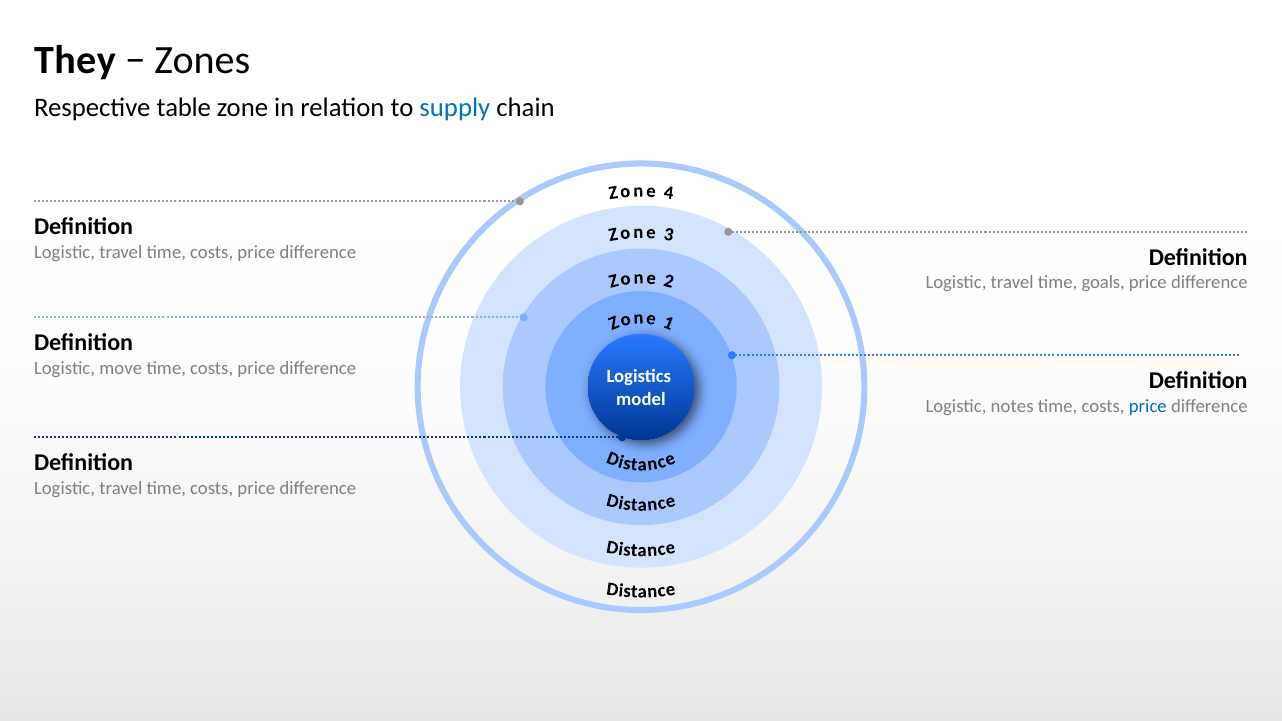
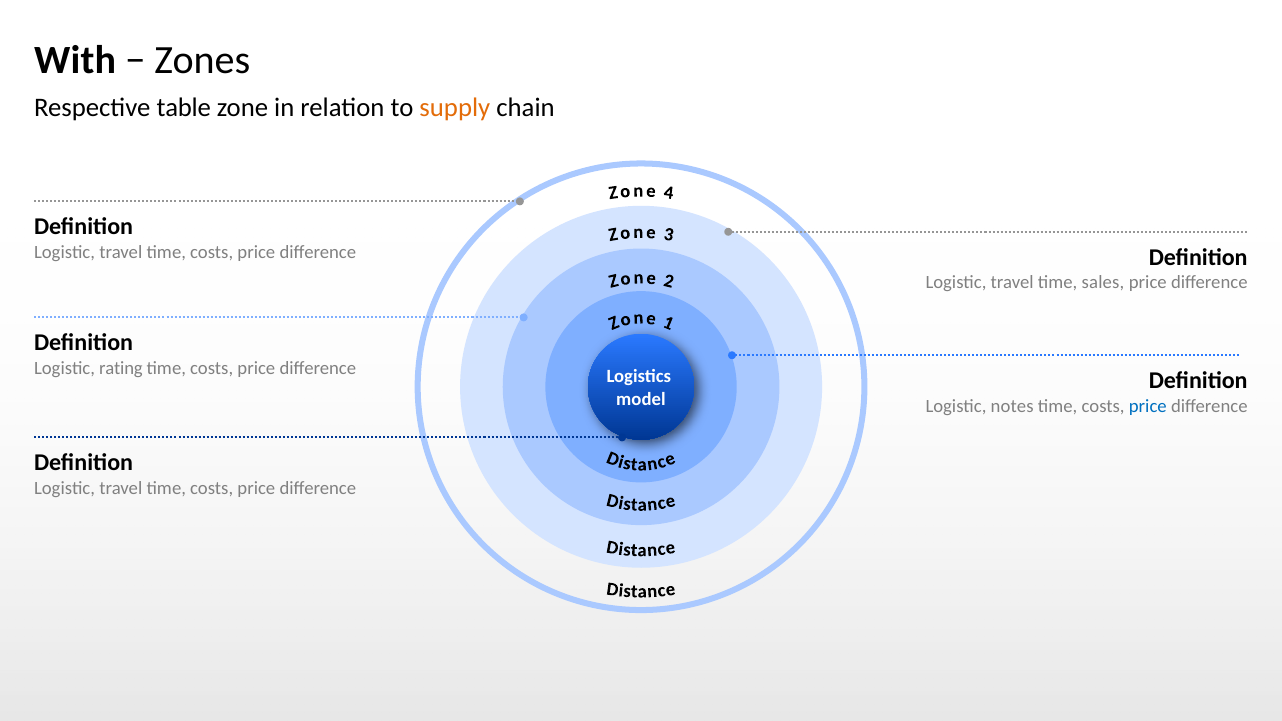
They: They -> With
supply colour: blue -> orange
goals: goals -> sales
move: move -> rating
